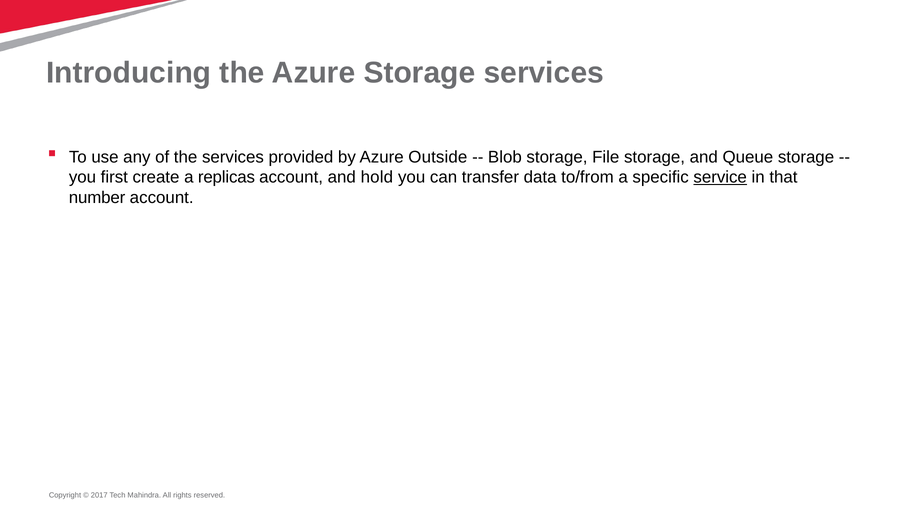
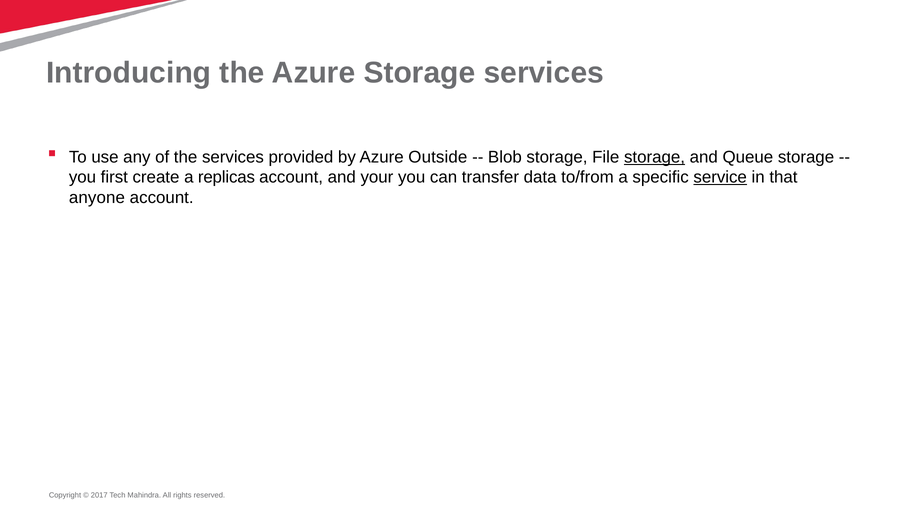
storage at (655, 157) underline: none -> present
hold: hold -> your
number: number -> anyone
